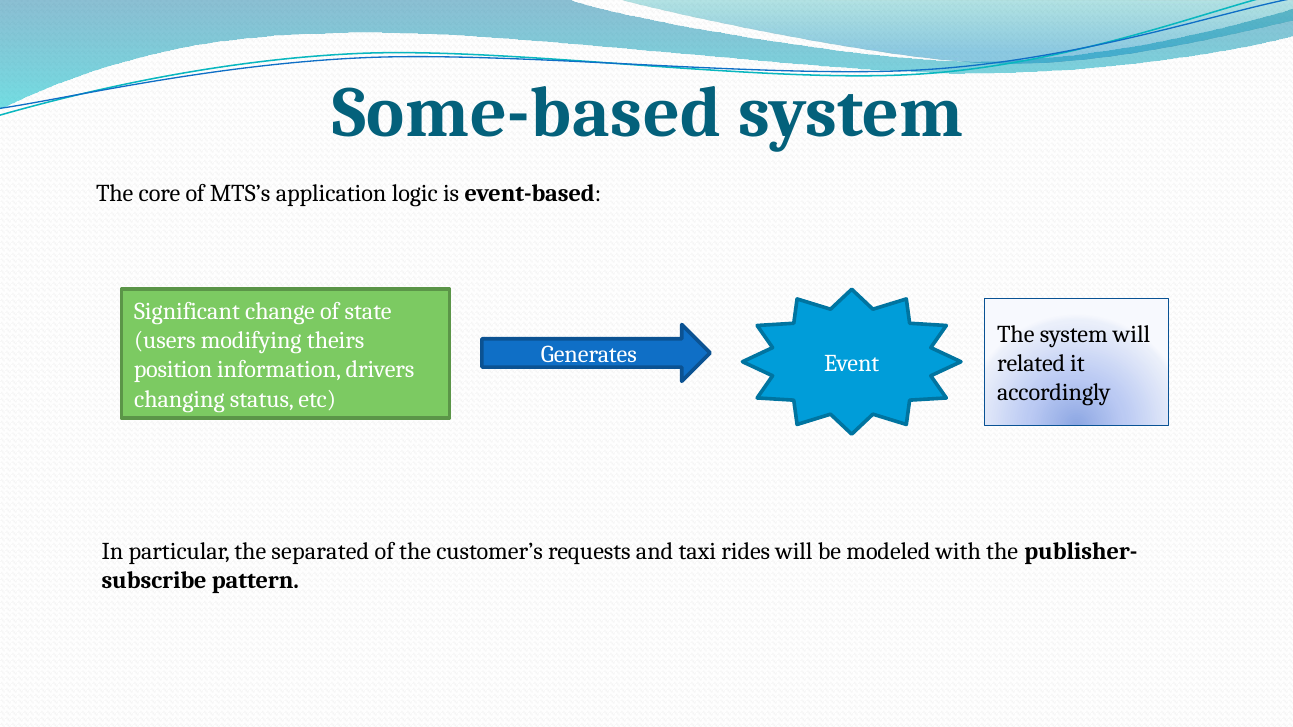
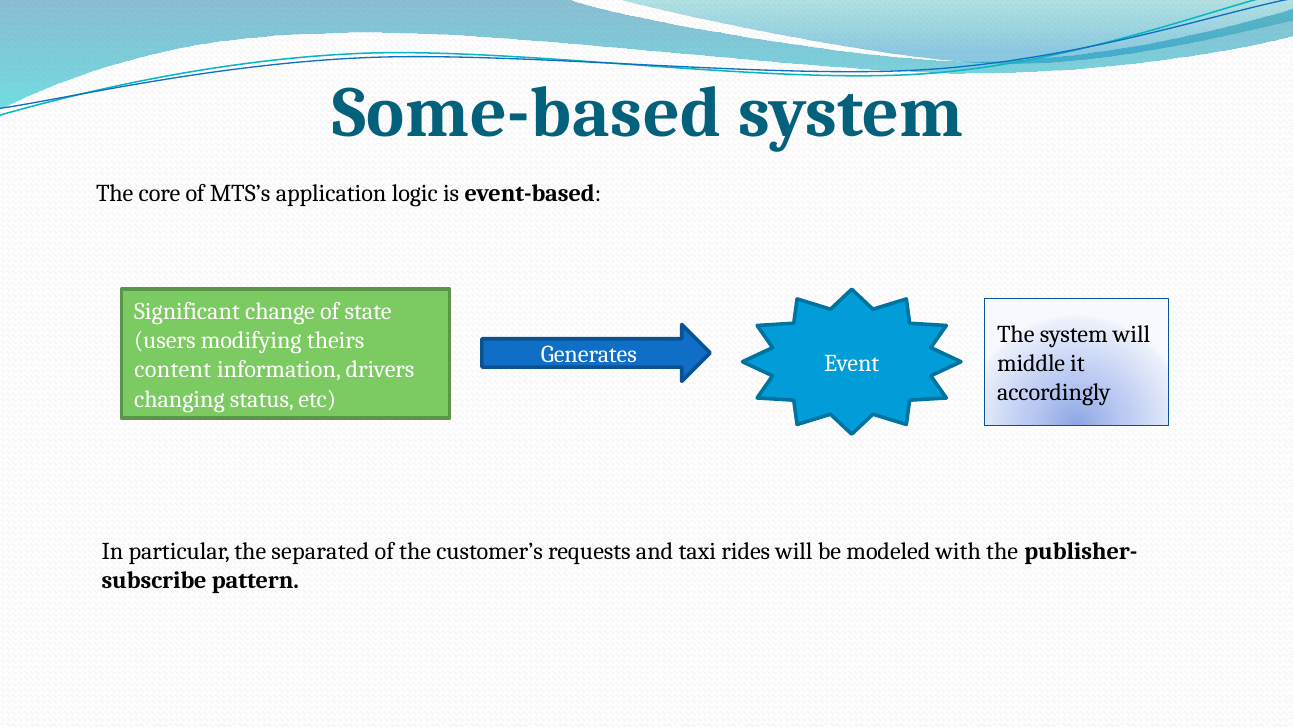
related: related -> middle
position: position -> content
